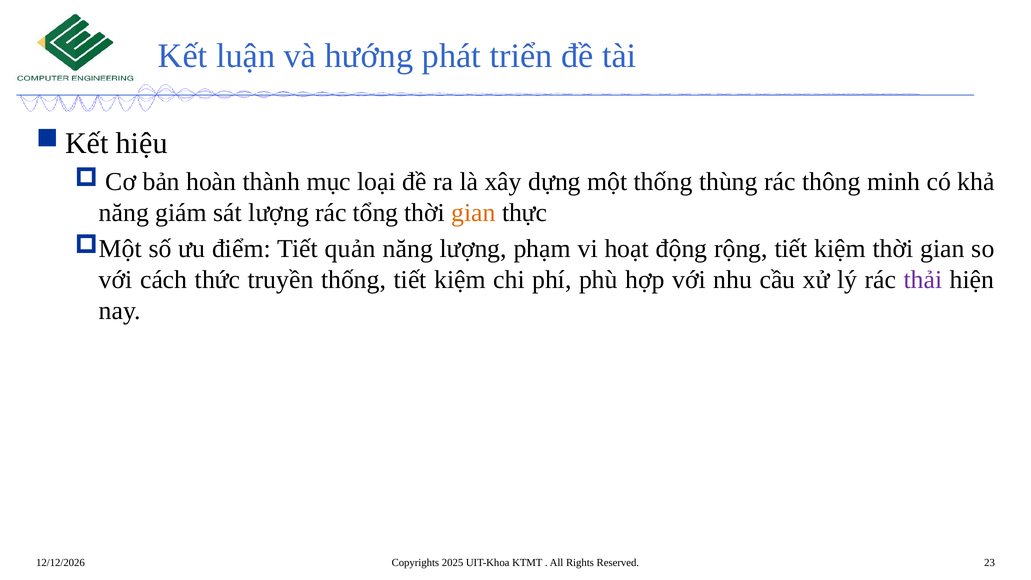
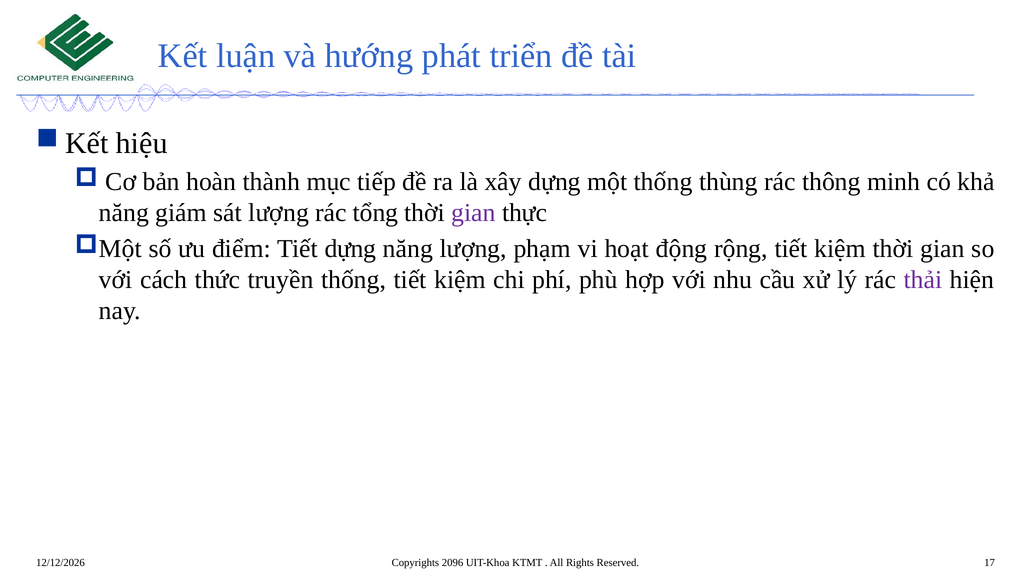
loại: loại -> tiếp
gian at (473, 213) colour: orange -> purple
Tiết quản: quản -> dựng
2025: 2025 -> 2096
23: 23 -> 17
